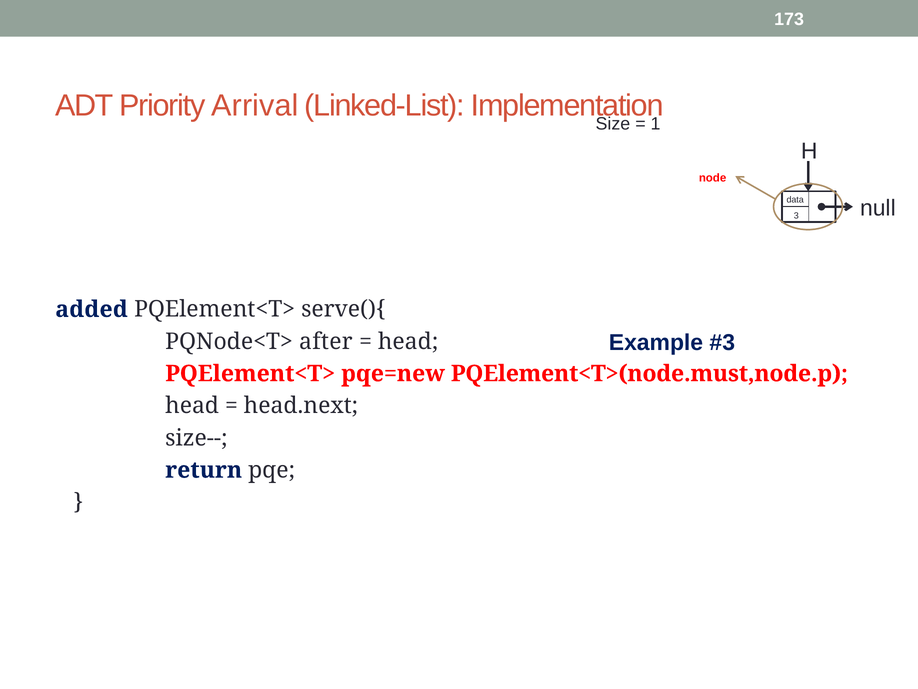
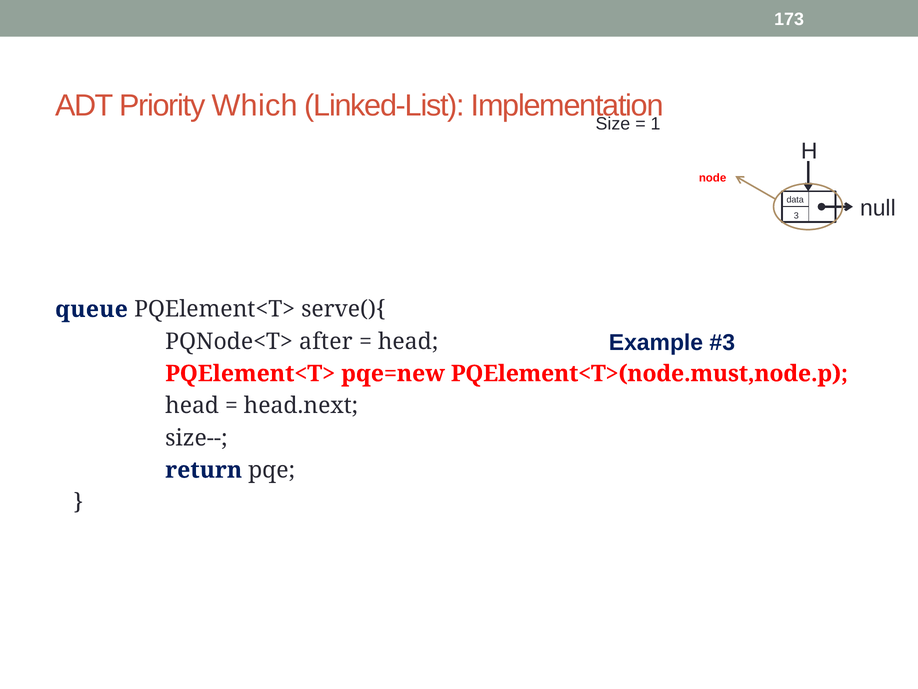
Arrival: Arrival -> Which
added: added -> queue
